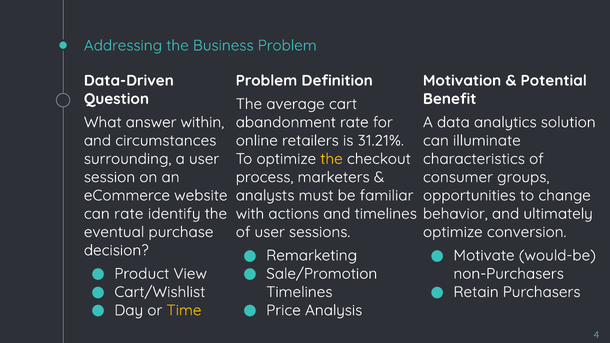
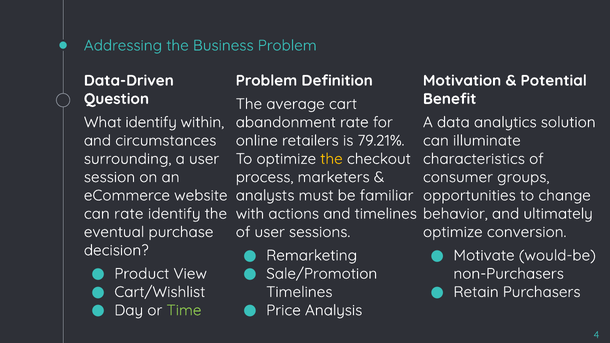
What answer: answer -> identify
31.21%: 31.21% -> 79.21%
Time colour: yellow -> light green
